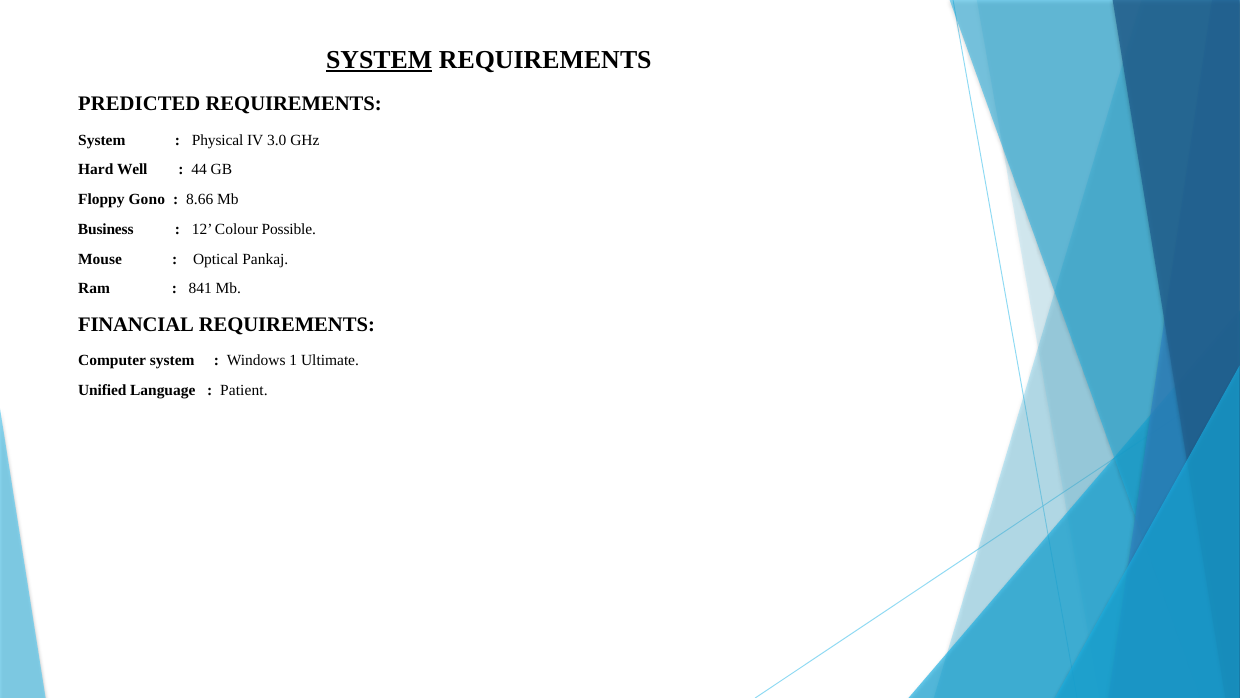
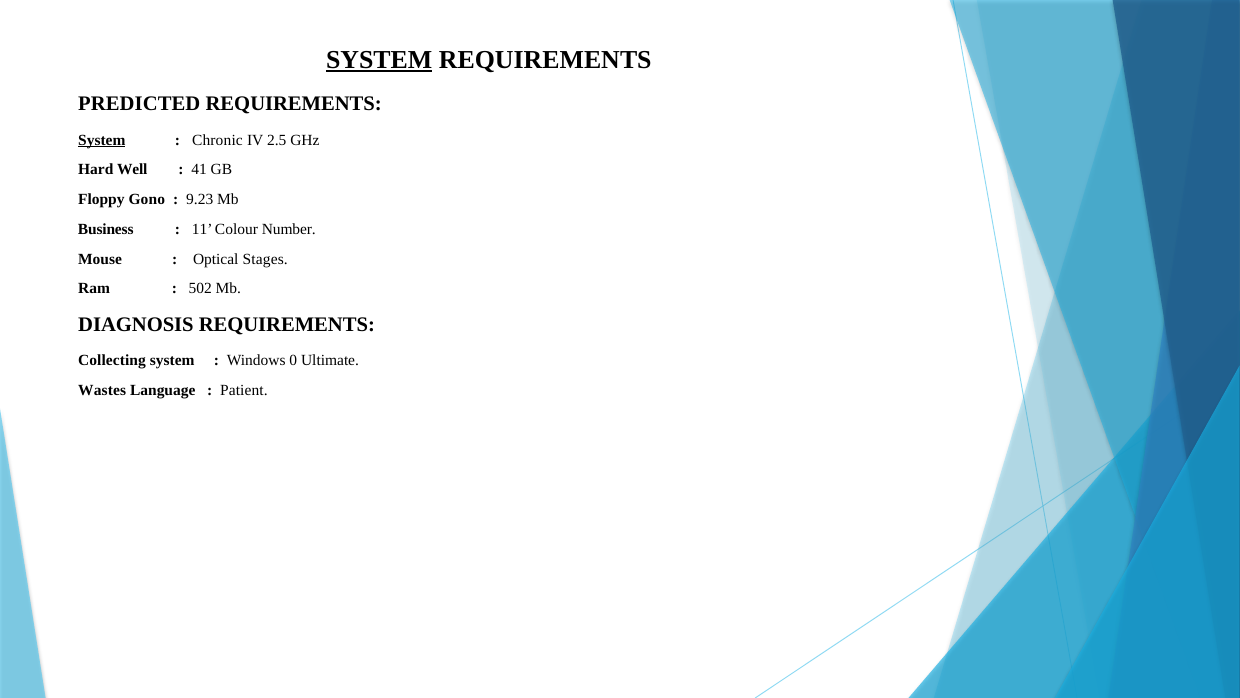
System at (102, 140) underline: none -> present
Physical: Physical -> Chronic
3.0: 3.0 -> 2.5
44: 44 -> 41
8.66: 8.66 -> 9.23
12: 12 -> 11
Possible: Possible -> Number
Pankaj: Pankaj -> Stages
841: 841 -> 502
FINANCIAL: FINANCIAL -> DIAGNOSIS
Computer: Computer -> Collecting
1: 1 -> 0
Unified: Unified -> Wastes
